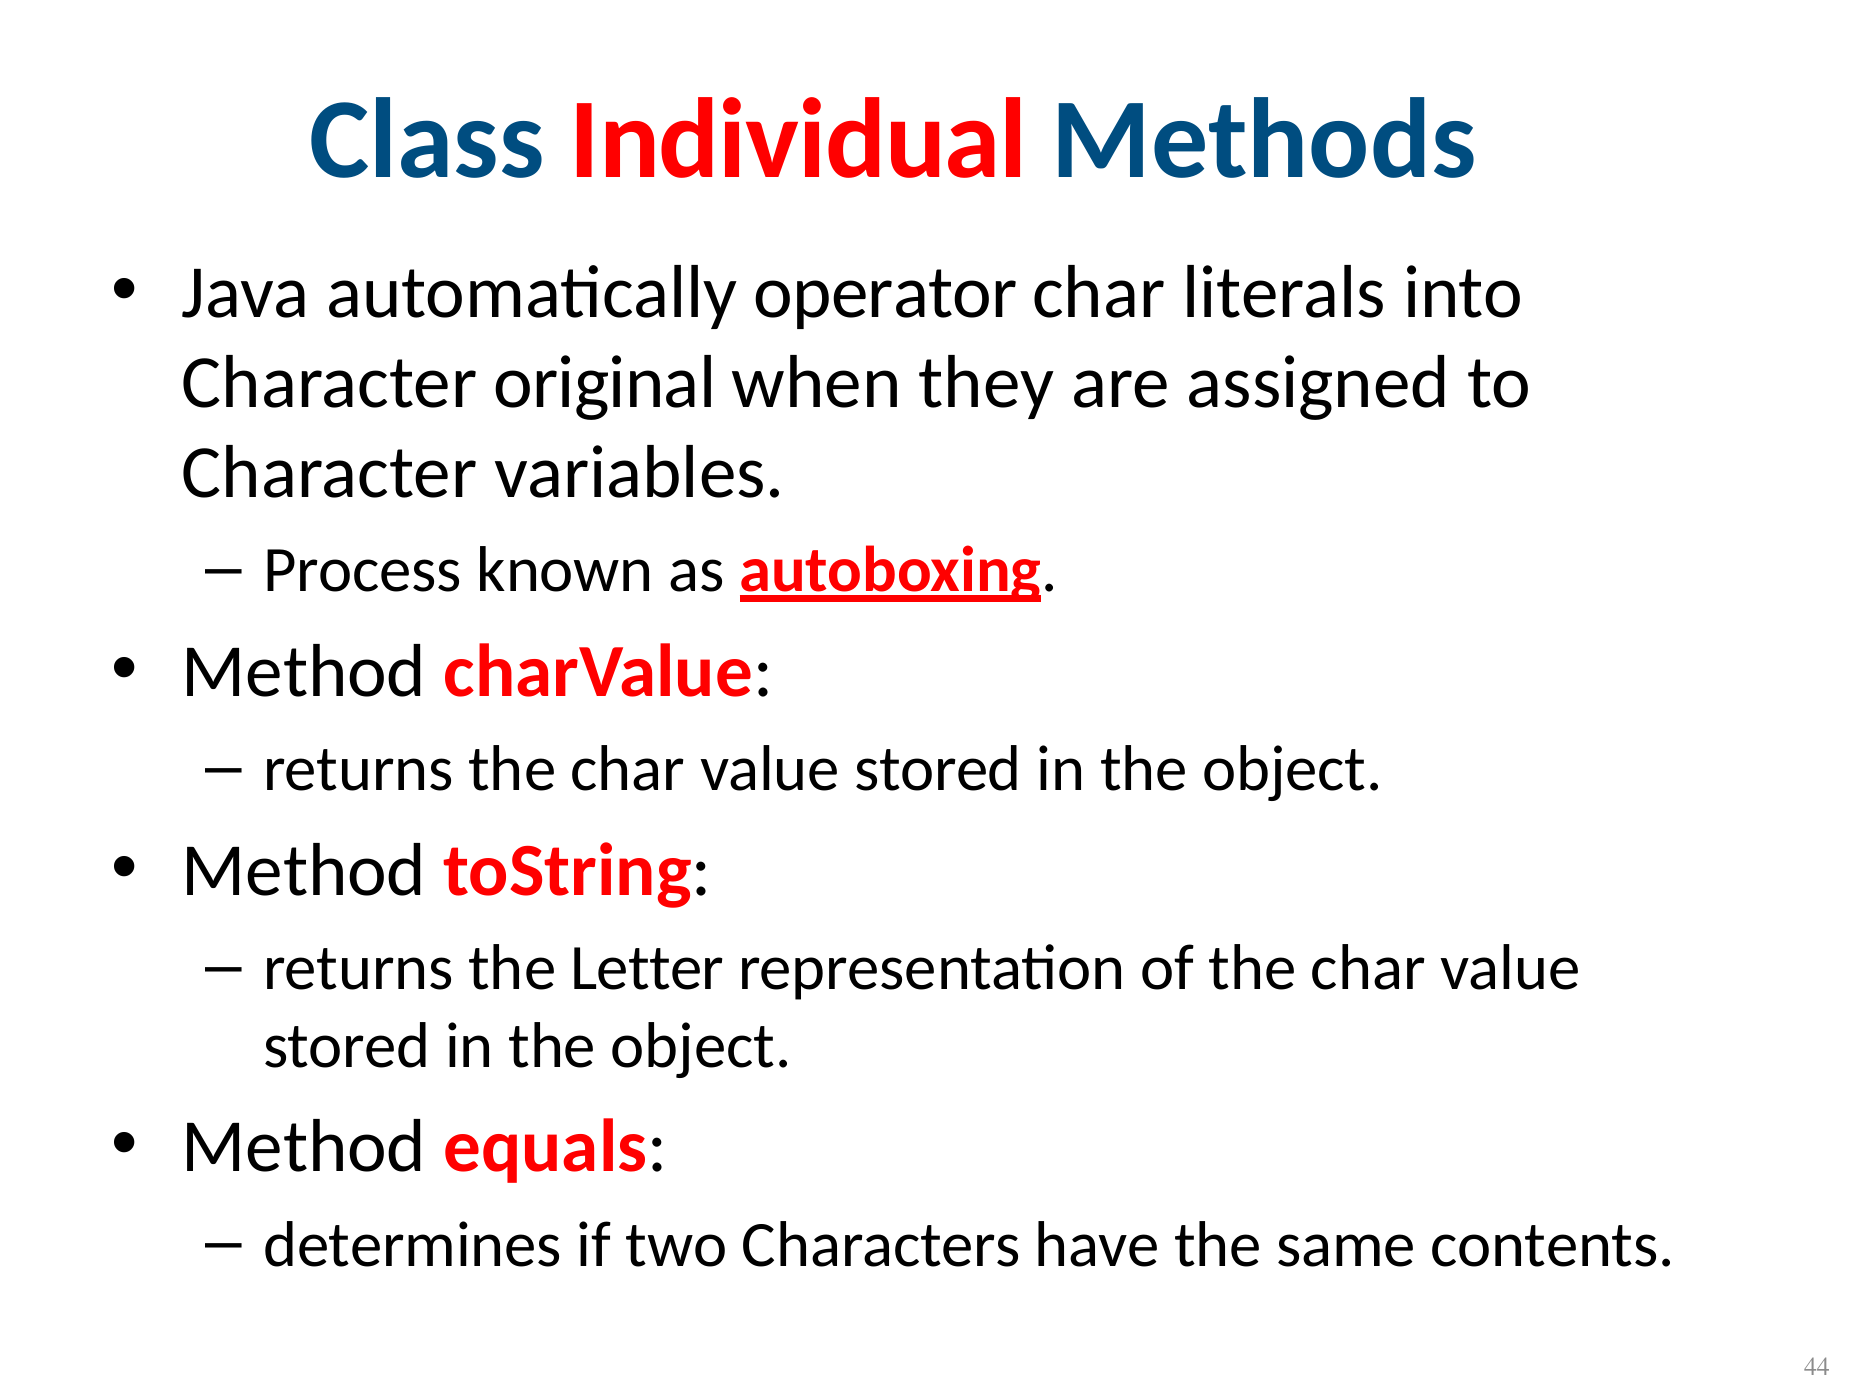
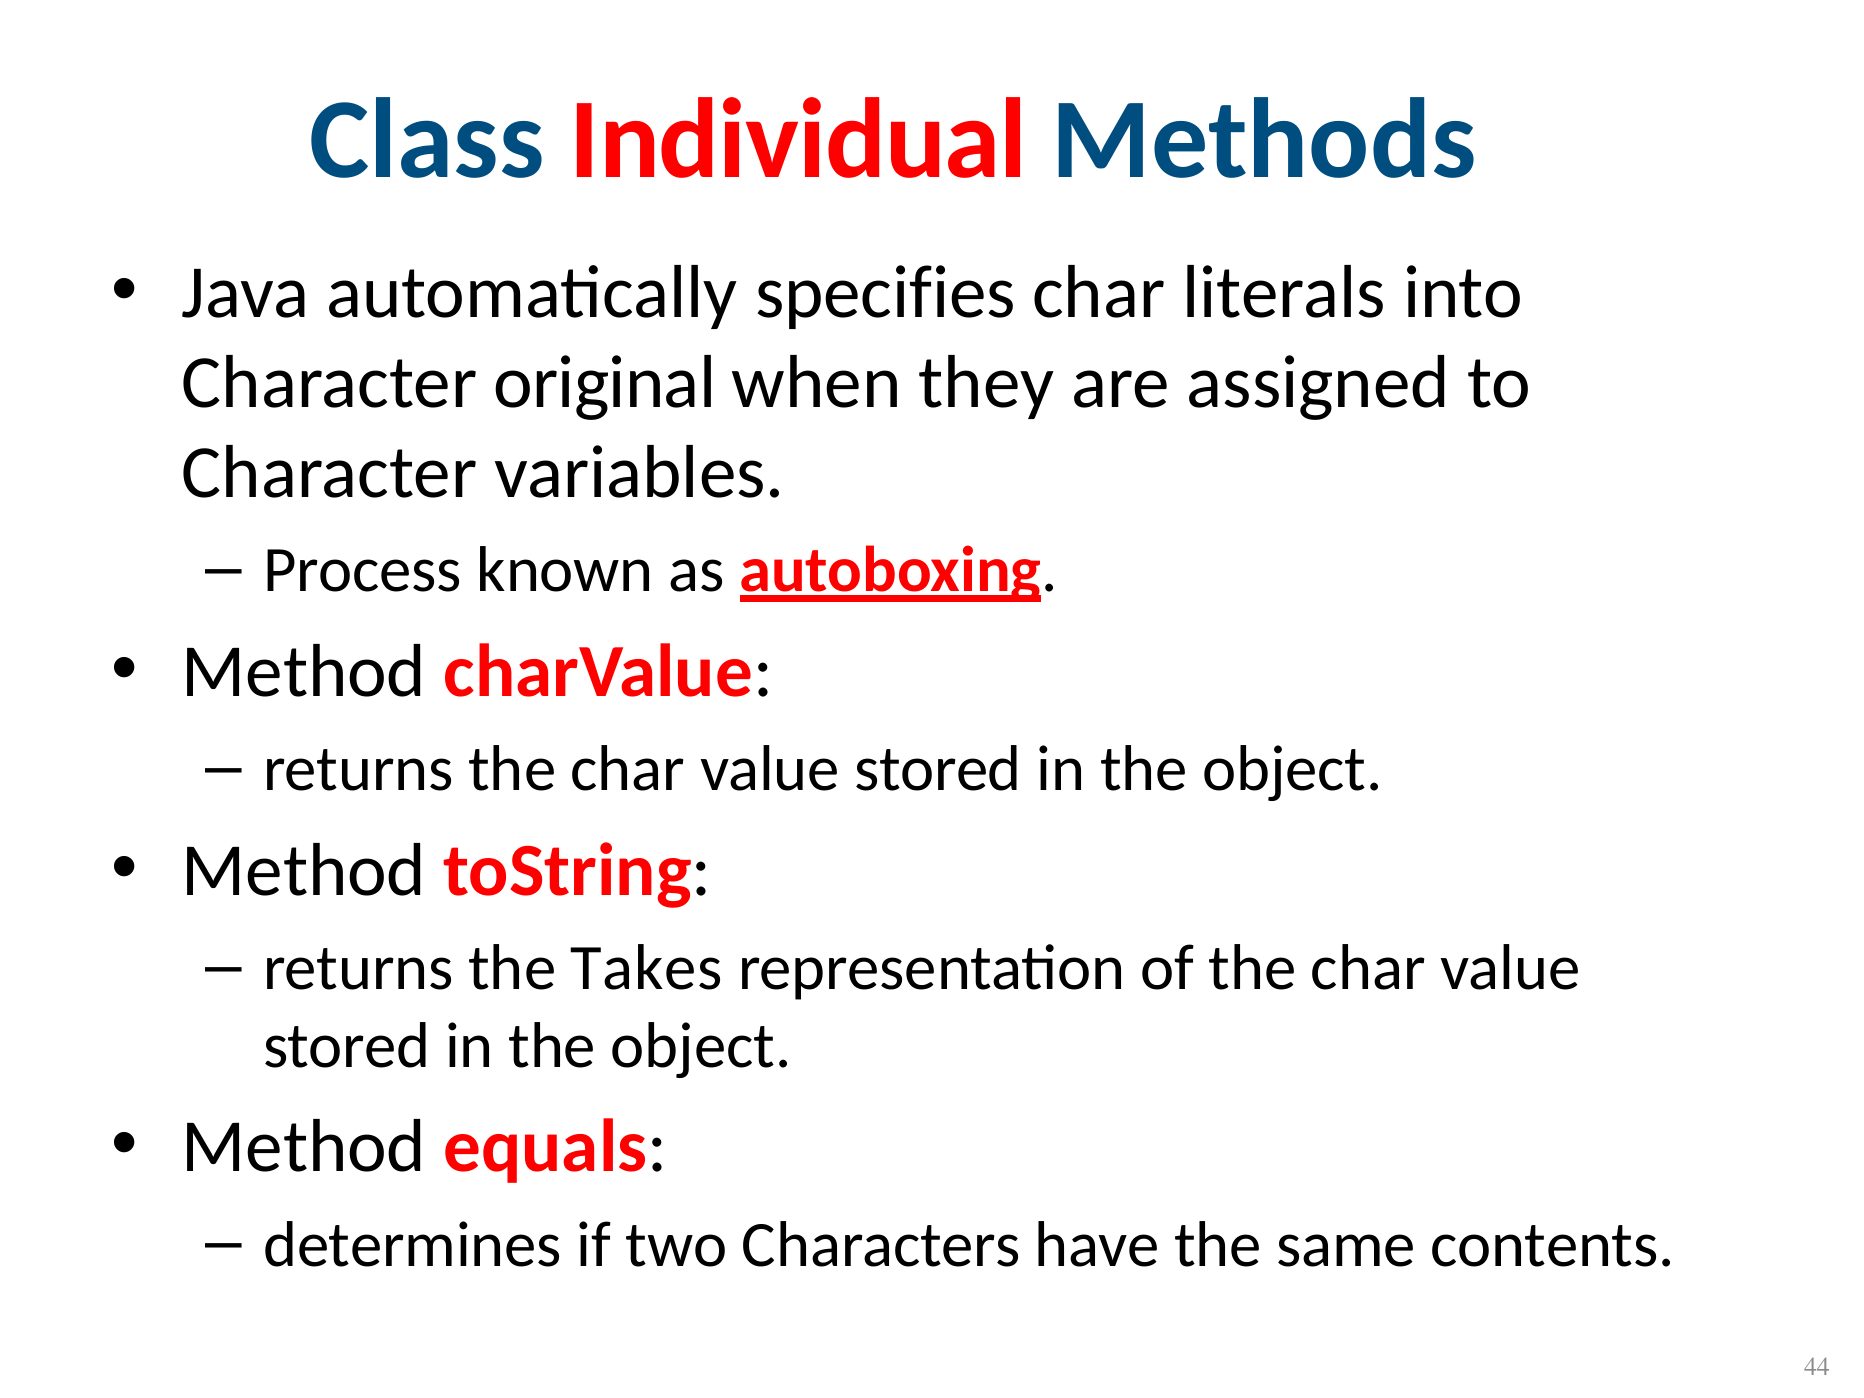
operator: operator -> specifies
Letter: Letter -> Takes
